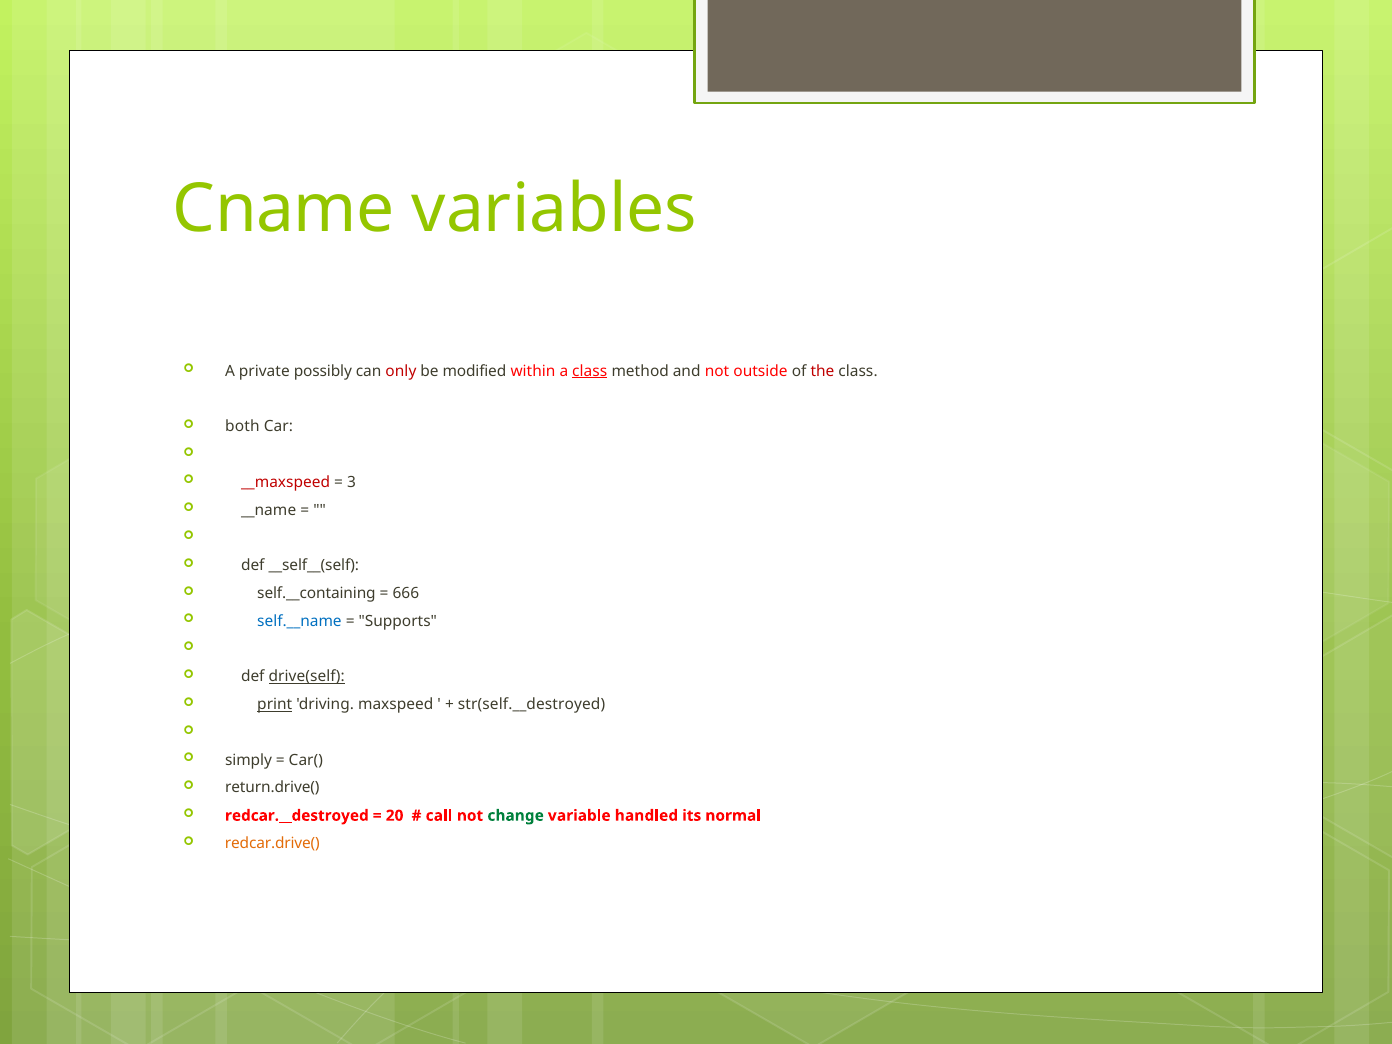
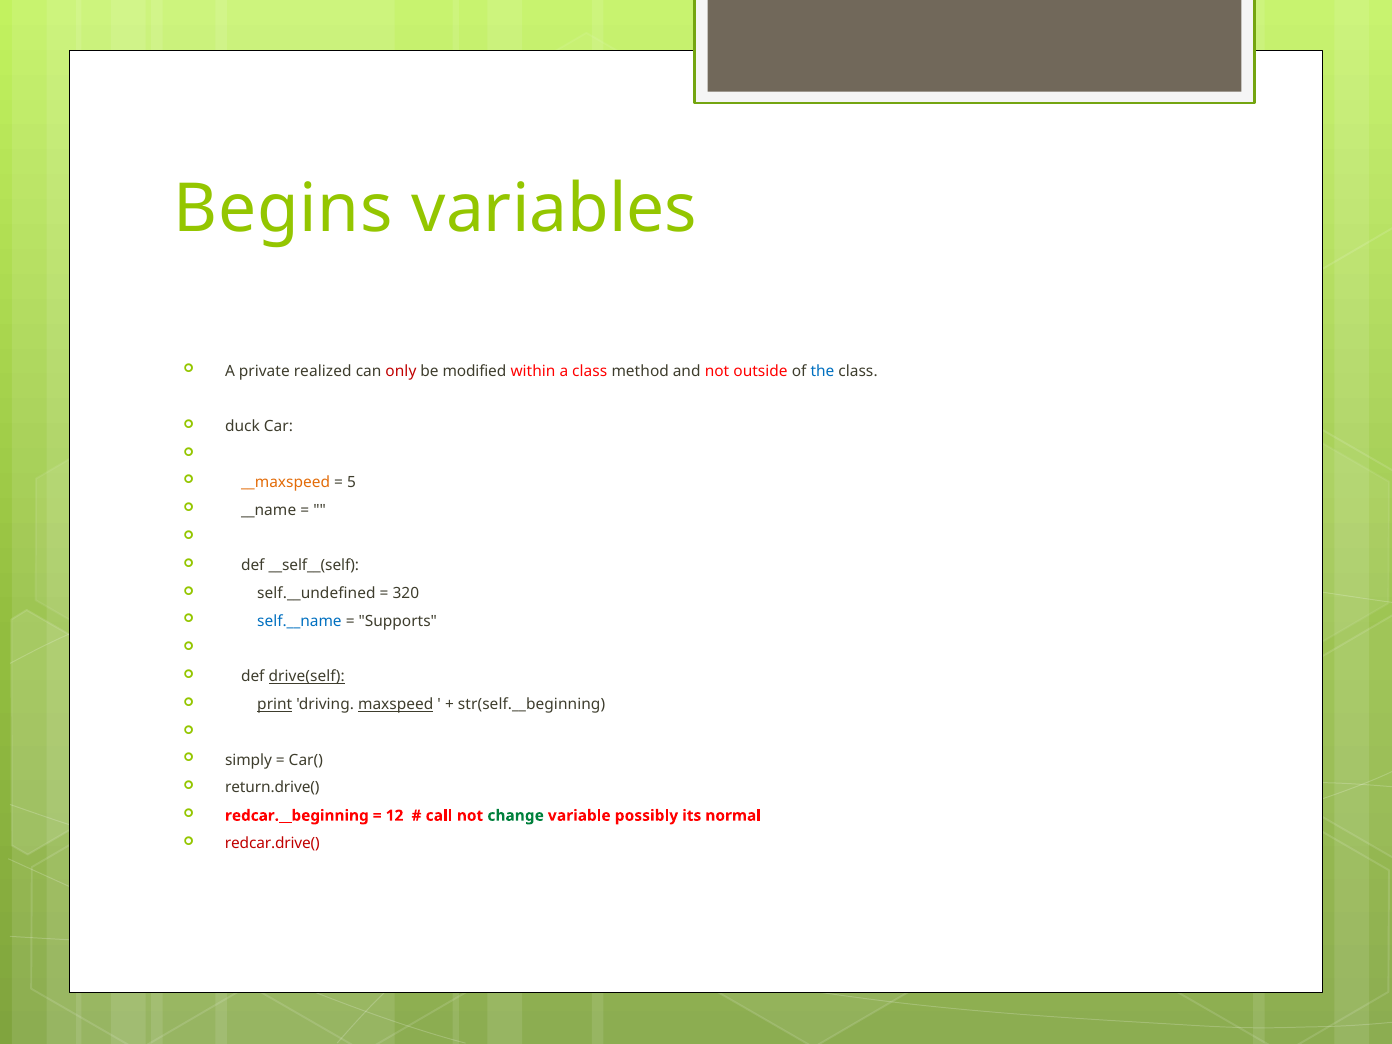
Cname: Cname -> Begins
possibly: possibly -> realized
class at (590, 371) underline: present -> none
the colour: red -> blue
both: both -> duck
__maxspeed colour: red -> orange
3: 3 -> 5
self.__containing: self.__containing -> self.__undefined
666: 666 -> 320
maxspeed underline: none -> present
str(self.__destroyed: str(self.__destroyed -> str(self.__beginning
redcar.__destroyed: redcar.__destroyed -> redcar.__beginning
20: 20 -> 12
handled: handled -> possibly
redcar.drive( colour: orange -> red
